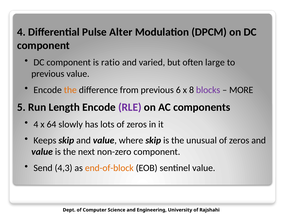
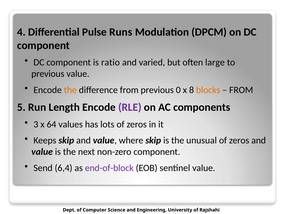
Alter: Alter -> Runs
6: 6 -> 0
blocks colour: purple -> orange
MORE at (241, 90): MORE -> FROM
4 at (36, 124): 4 -> 3
slowly: slowly -> values
4,3: 4,3 -> 6,4
end-of-block colour: orange -> purple
